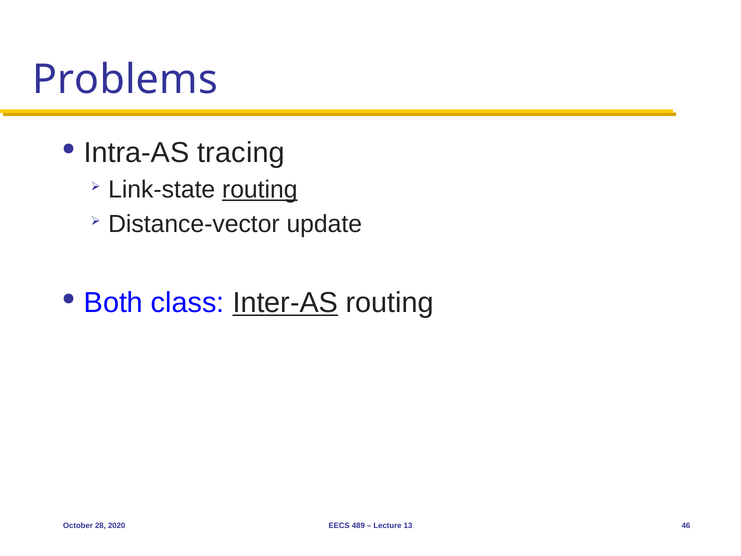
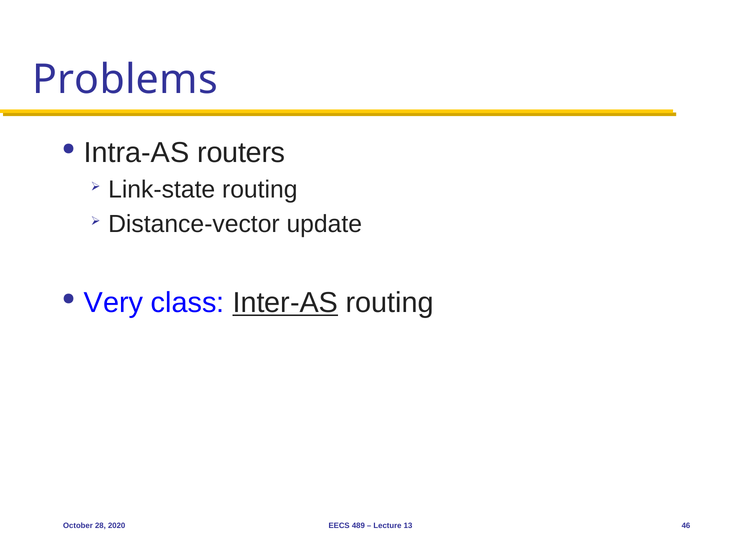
tracing: tracing -> routers
routing at (260, 189) underline: present -> none
Both: Both -> Very
